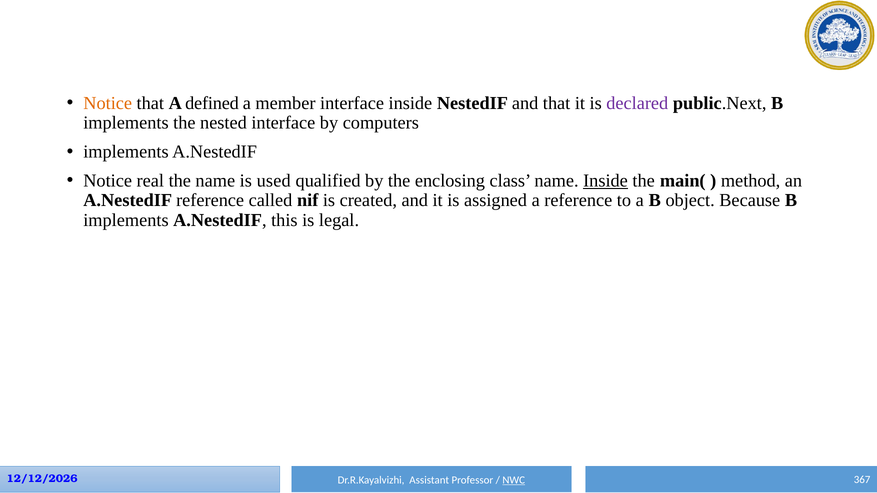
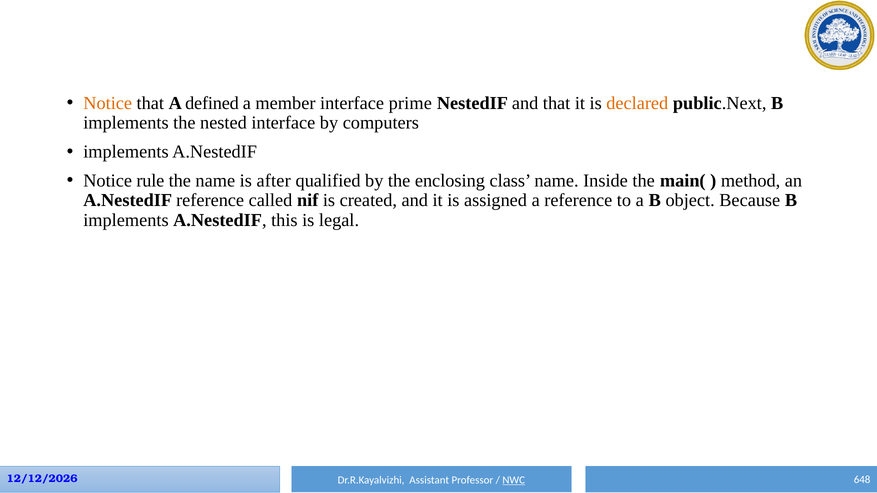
interface inside: inside -> prime
declared colour: purple -> orange
real: real -> rule
used: used -> after
Inside at (605, 181) underline: present -> none
367: 367 -> 648
